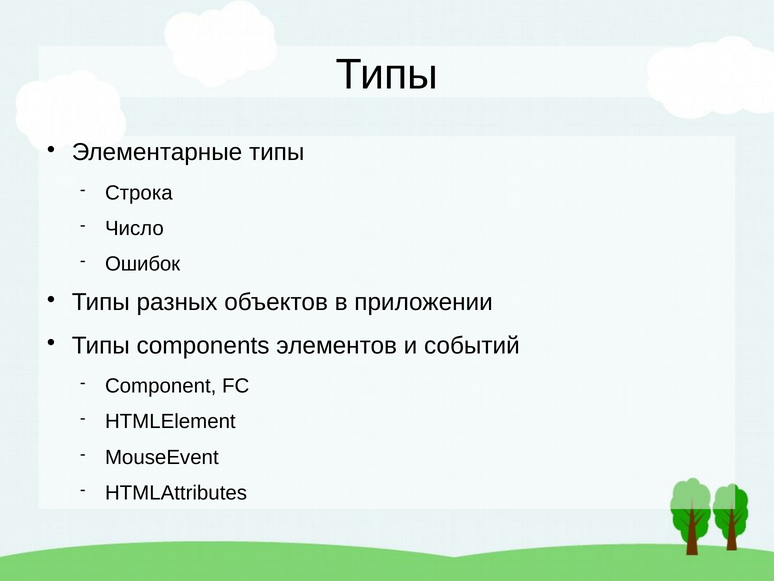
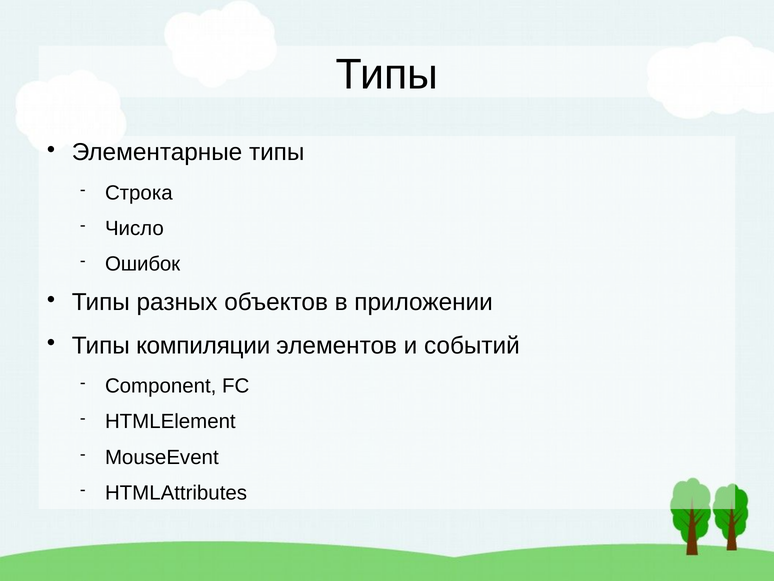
components: components -> компиляции
